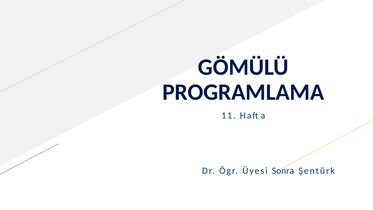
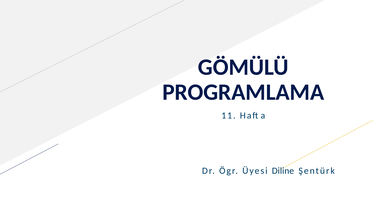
Sonra: Sonra -> Diline
